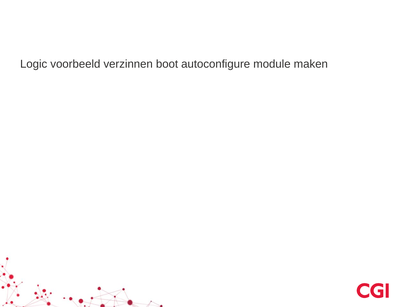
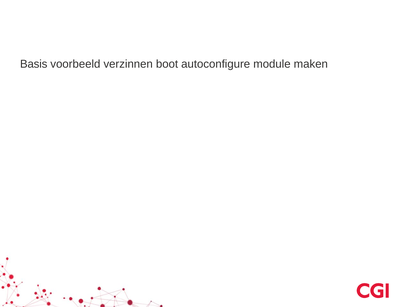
Logic: Logic -> Basis
